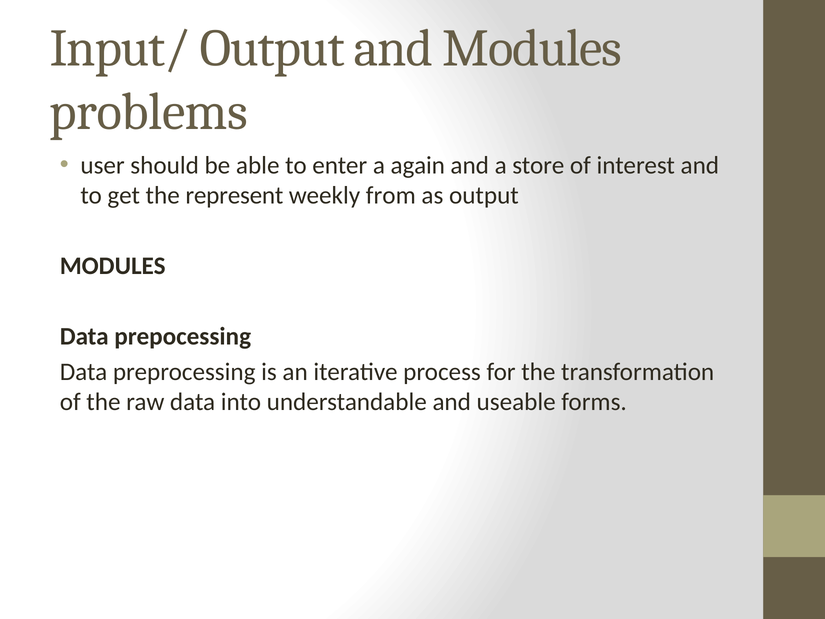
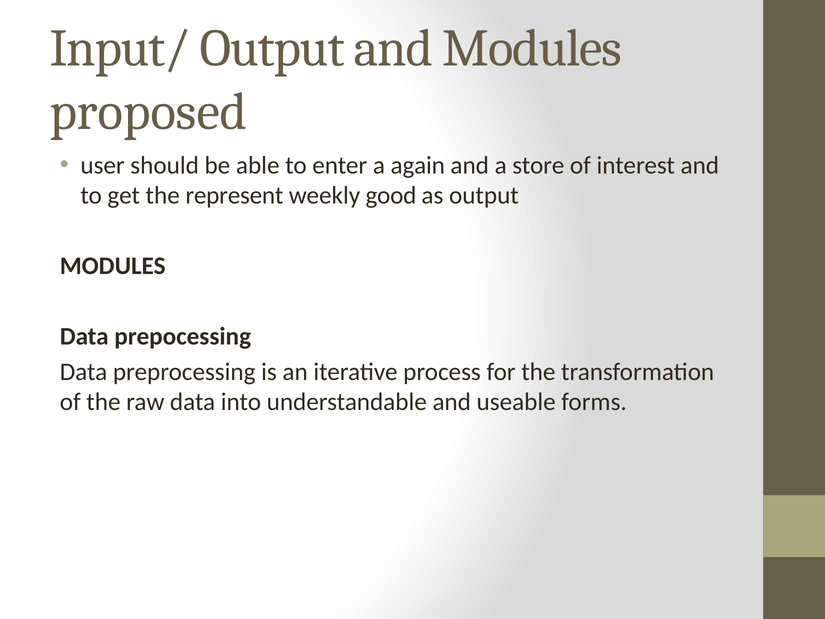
problems: problems -> proposed
from: from -> good
